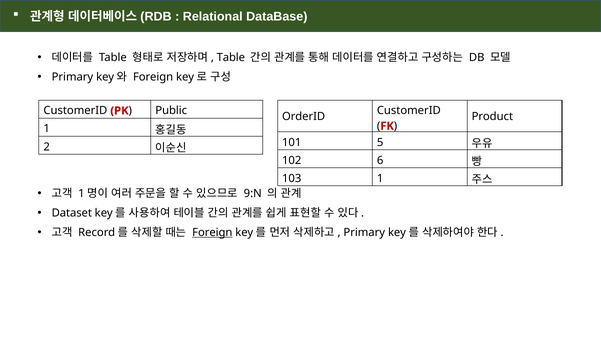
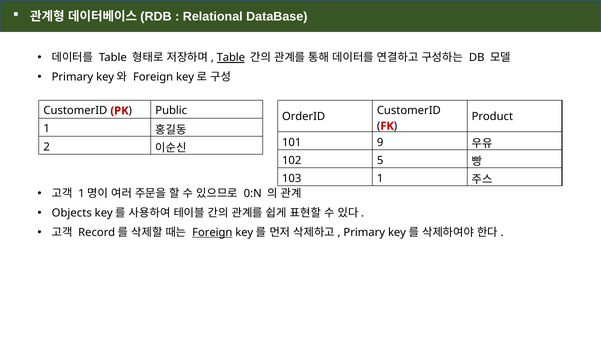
Table at (231, 58) underline: none -> present
5: 5 -> 9
6: 6 -> 5
9:N: 9:N -> 0:N
Dataset: Dataset -> Objects
